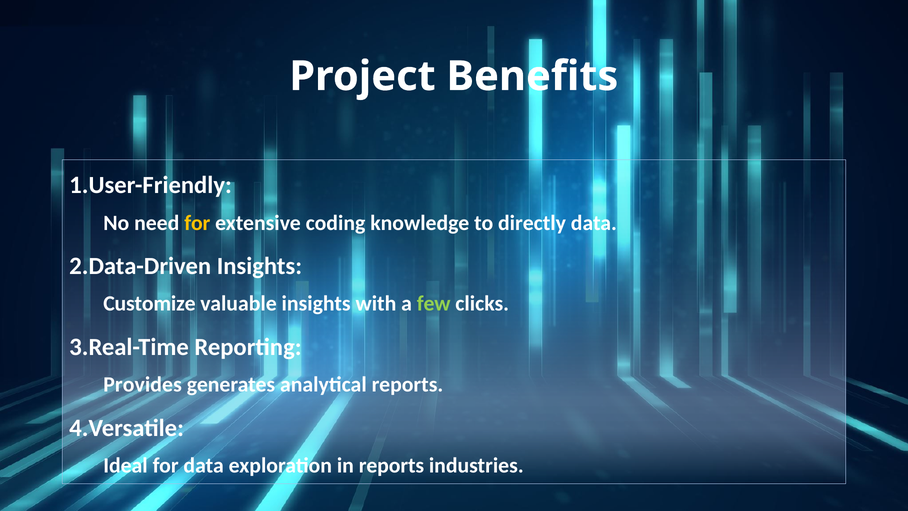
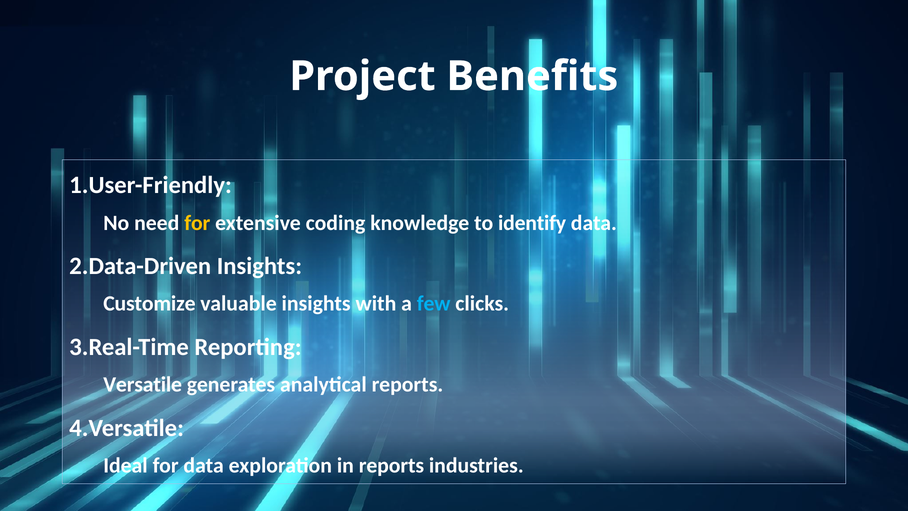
directly: directly -> identify
few colour: light green -> light blue
Provides: Provides -> Versatile
